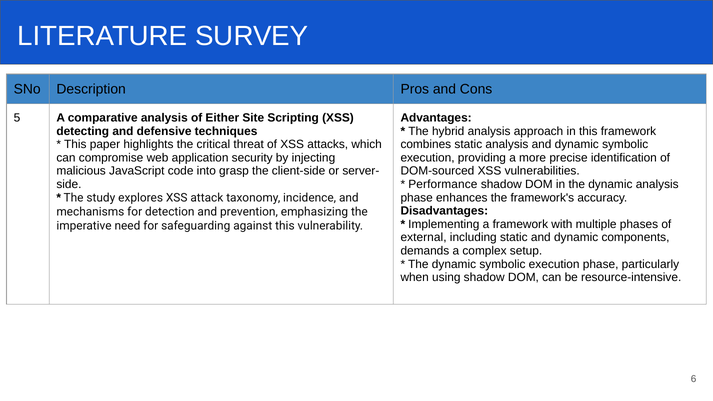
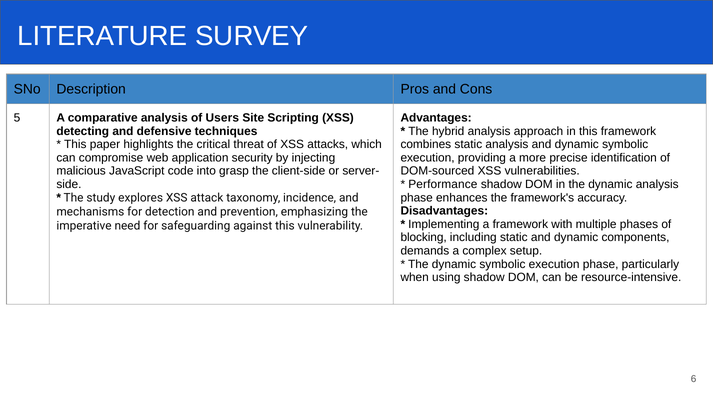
Either: Either -> Users
external: external -> blocking
